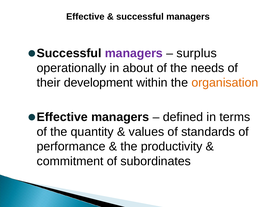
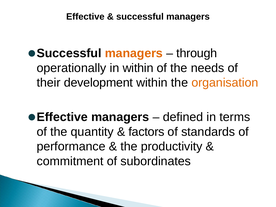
managers at (134, 53) colour: purple -> orange
surplus: surplus -> through
in about: about -> within
values: values -> factors
